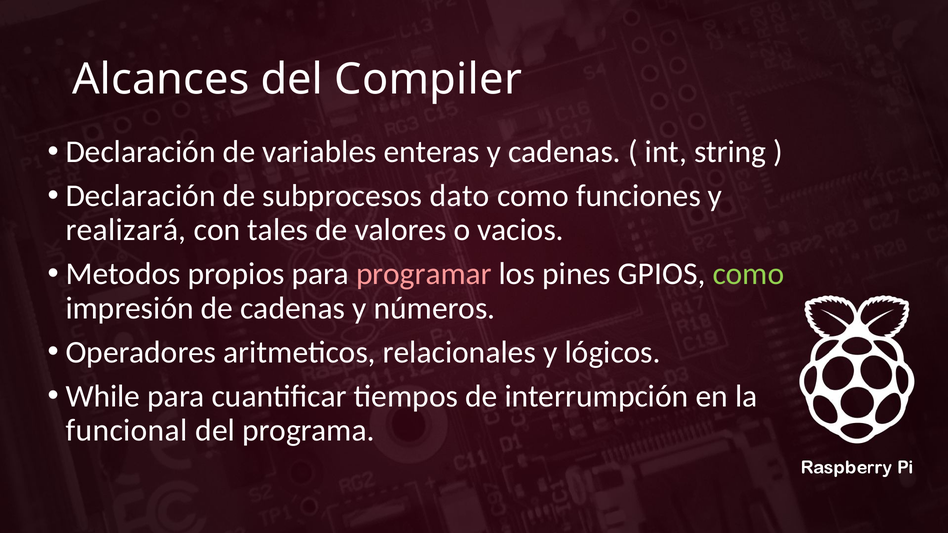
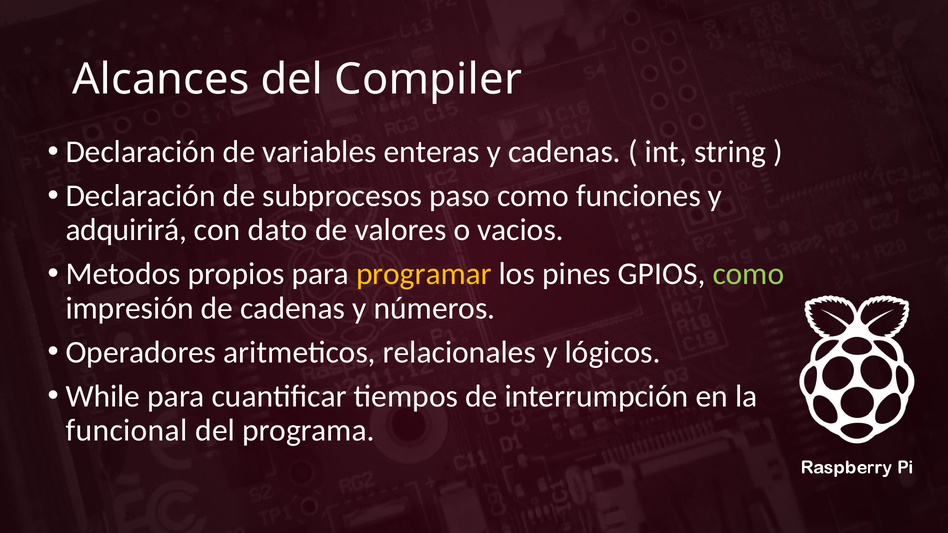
dato: dato -> paso
realizará: realizará -> adquirirá
tales: tales -> dato
programar colour: pink -> yellow
